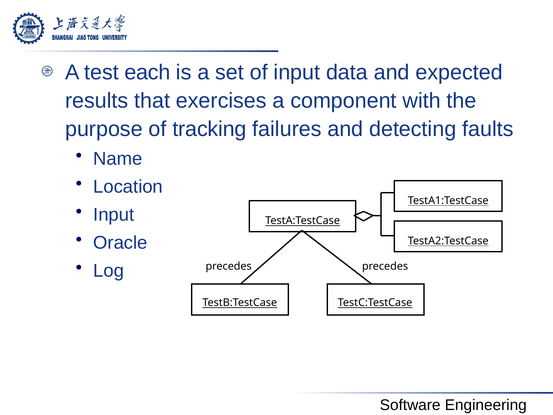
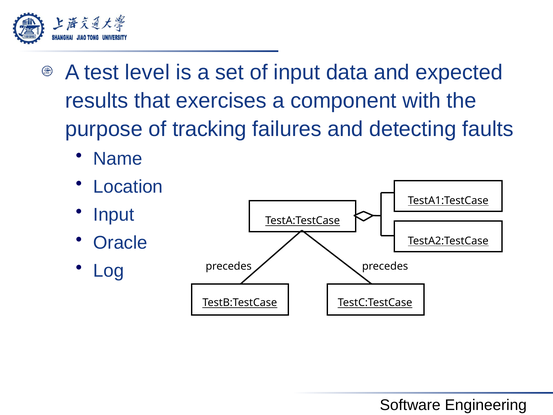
each: each -> level
